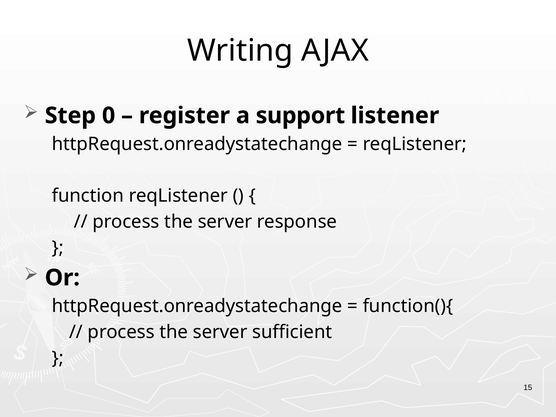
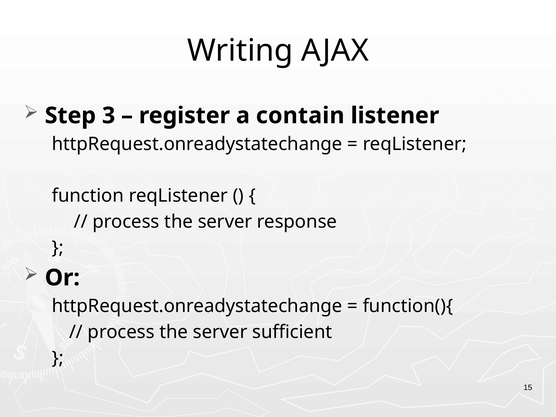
0: 0 -> 3
support: support -> contain
